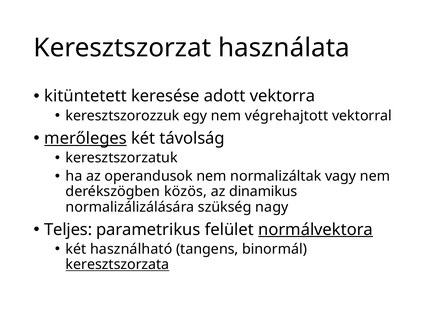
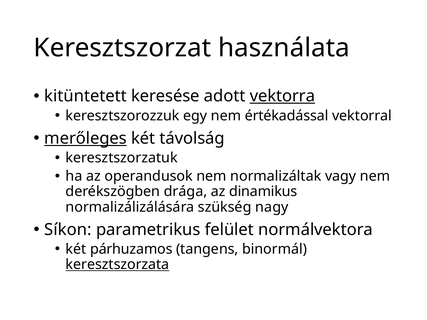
vektorra underline: none -> present
végrehajtott: végrehajtott -> értékadással
közös: közös -> drága
Teljes: Teljes -> Síkon
normálvektora underline: present -> none
használható: használható -> párhuzamos
